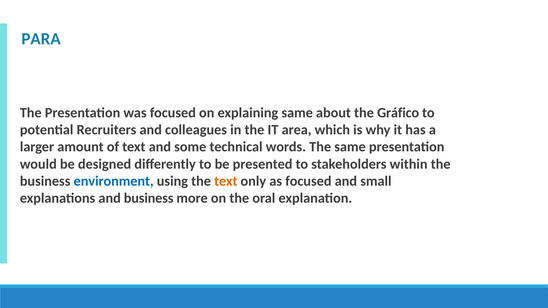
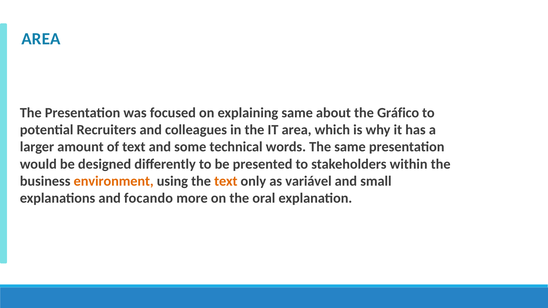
PARA at (41, 39): PARA -> AREA
environment colour: blue -> orange
as focused: focused -> variável
and business: business -> focando
